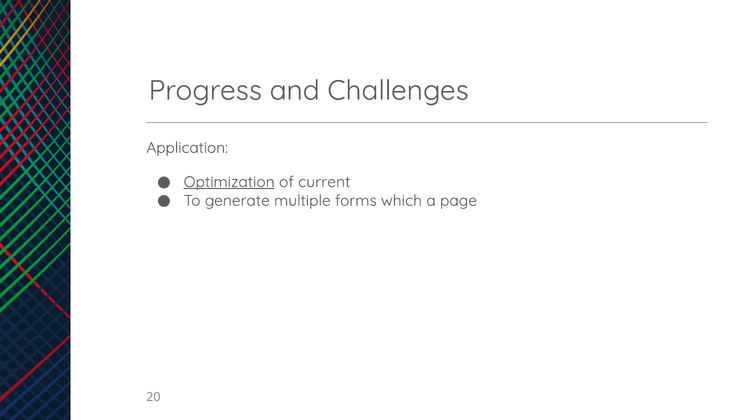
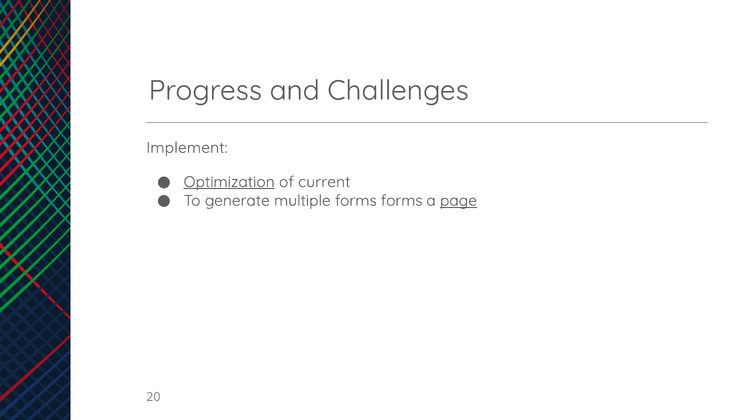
Application: Application -> Implement
forms which: which -> forms
page underline: none -> present
